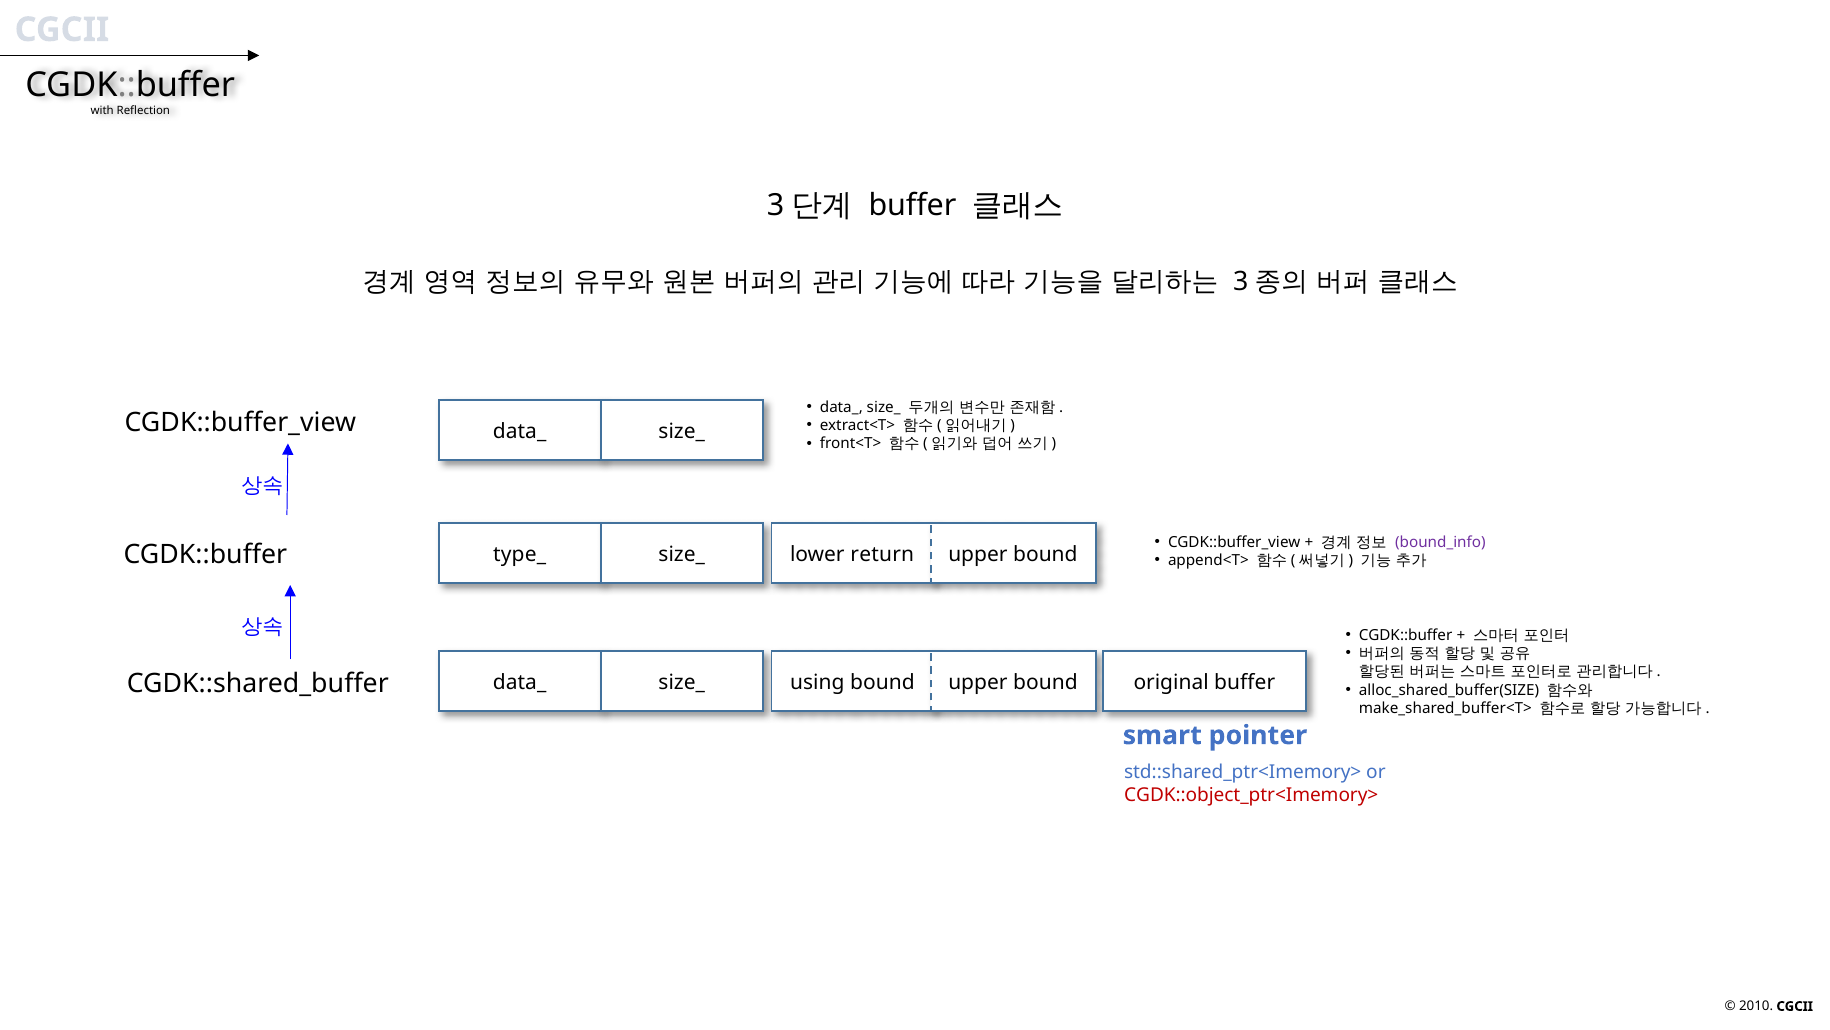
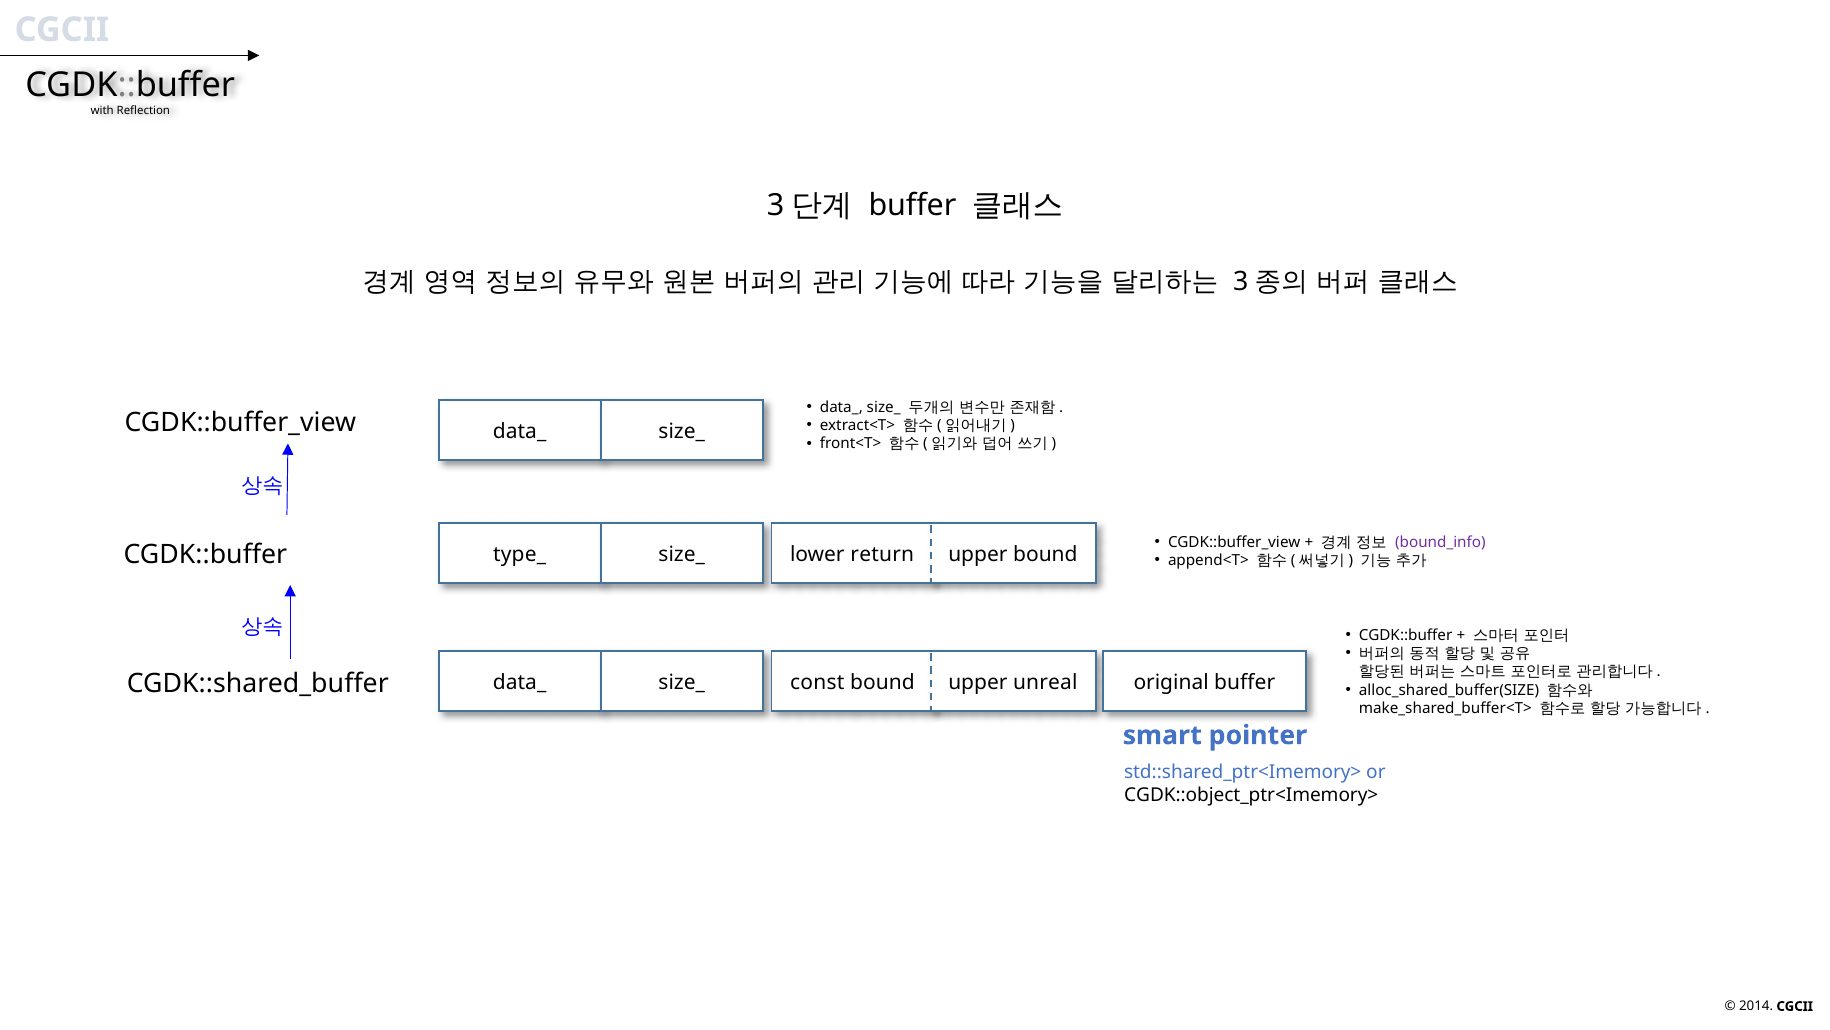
using: using -> const
bound upper bound: bound -> unreal
CGDK::object_ptr<Imemory> colour: red -> black
2010: 2010 -> 2014
